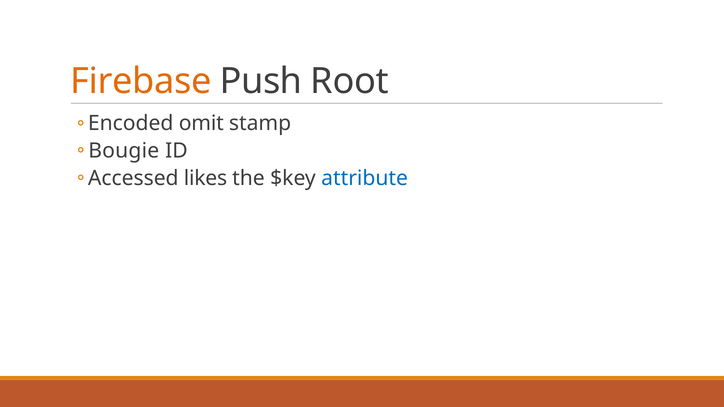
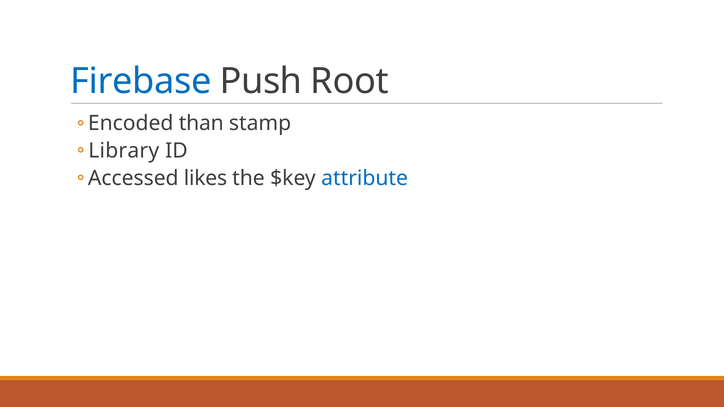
Firebase colour: orange -> blue
omit: omit -> than
Bougie: Bougie -> Library
